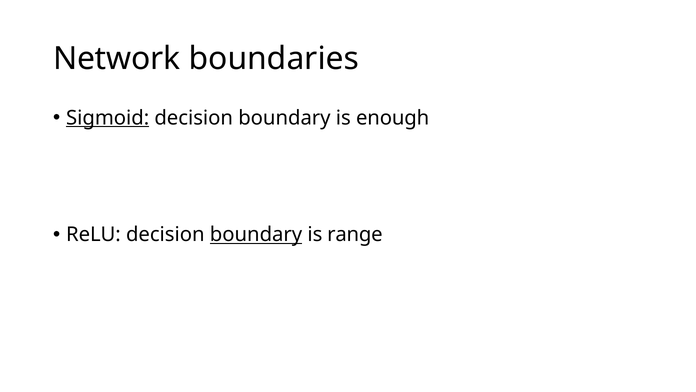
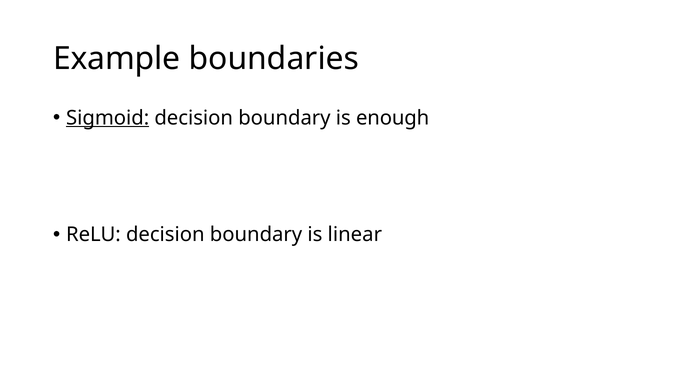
Network: Network -> Example
boundary at (256, 234) underline: present -> none
range: range -> linear
